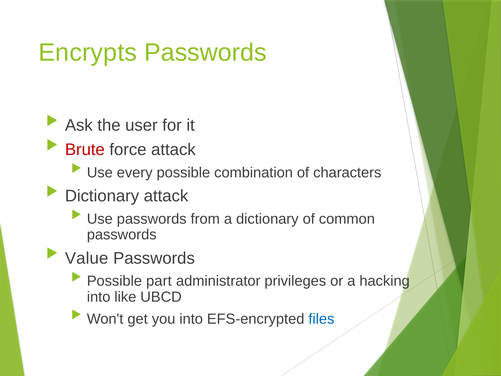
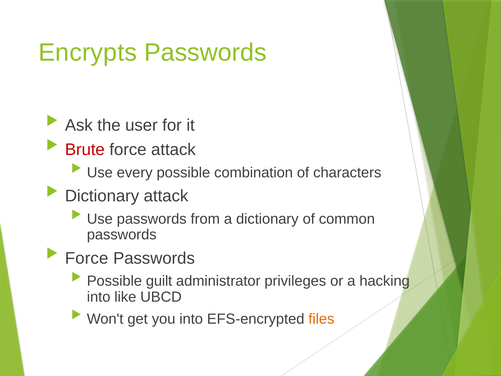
Value at (87, 258): Value -> Force
part: part -> guilt
files colour: blue -> orange
